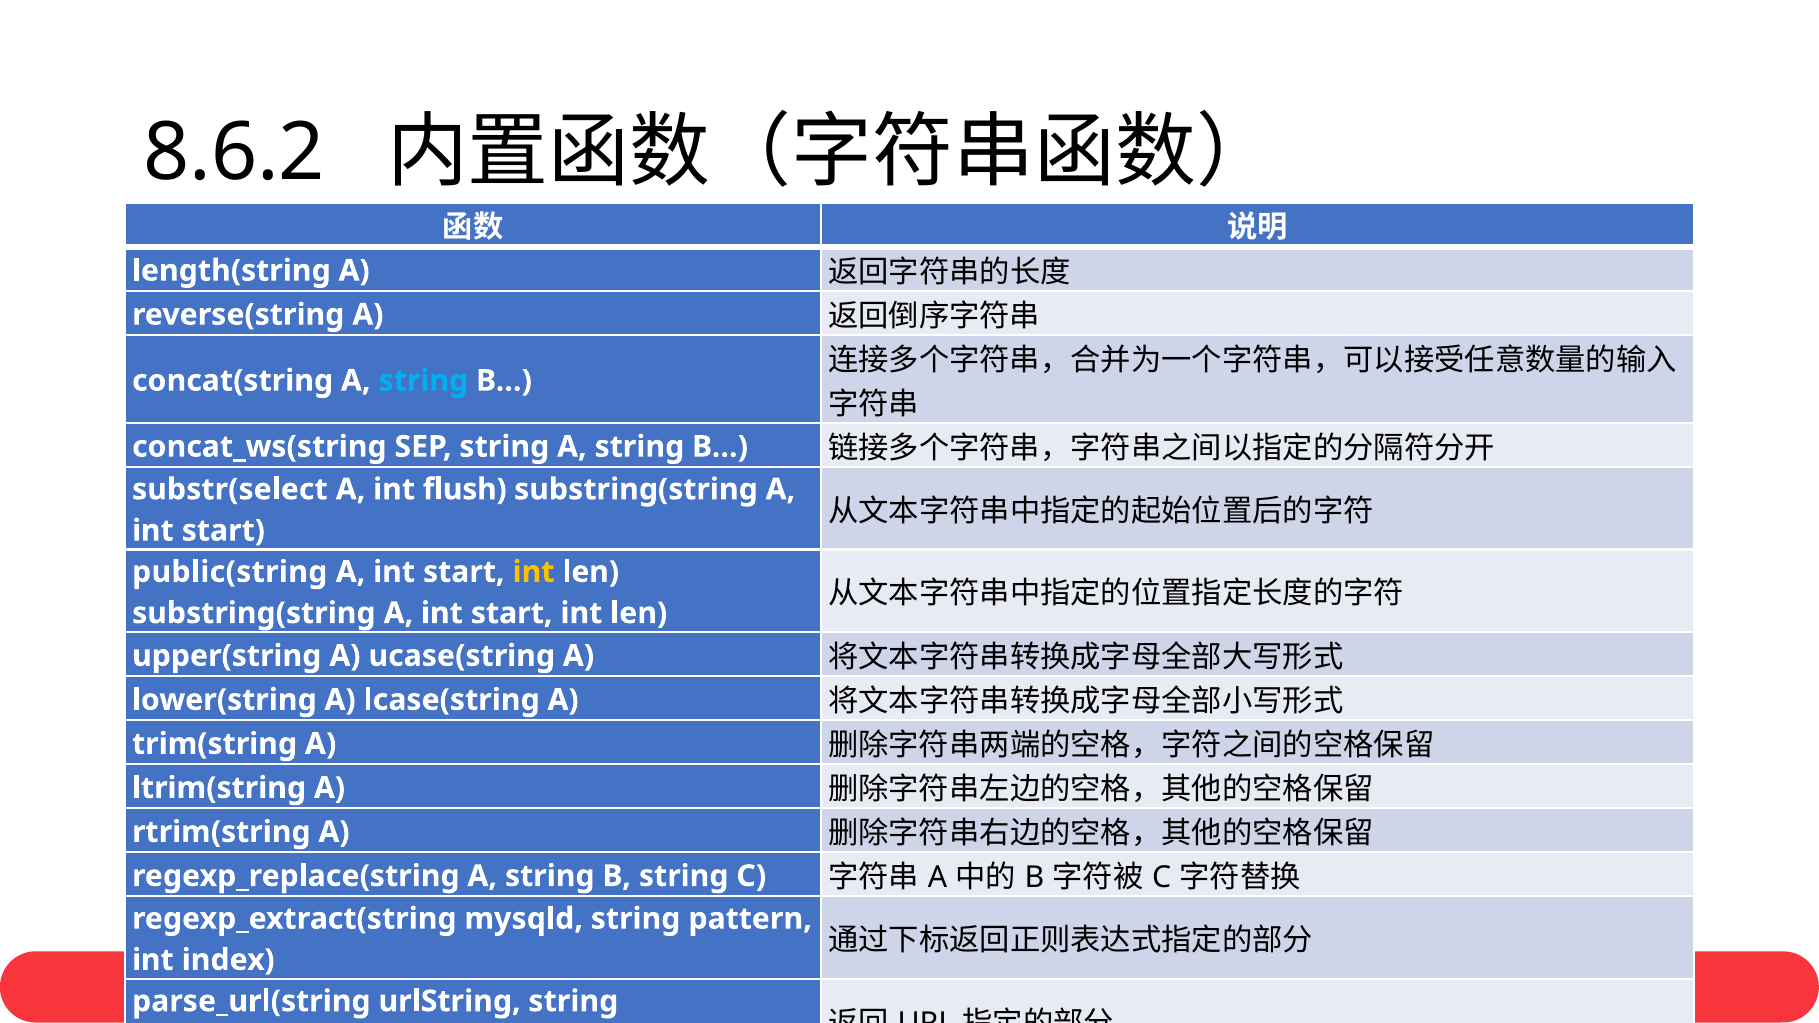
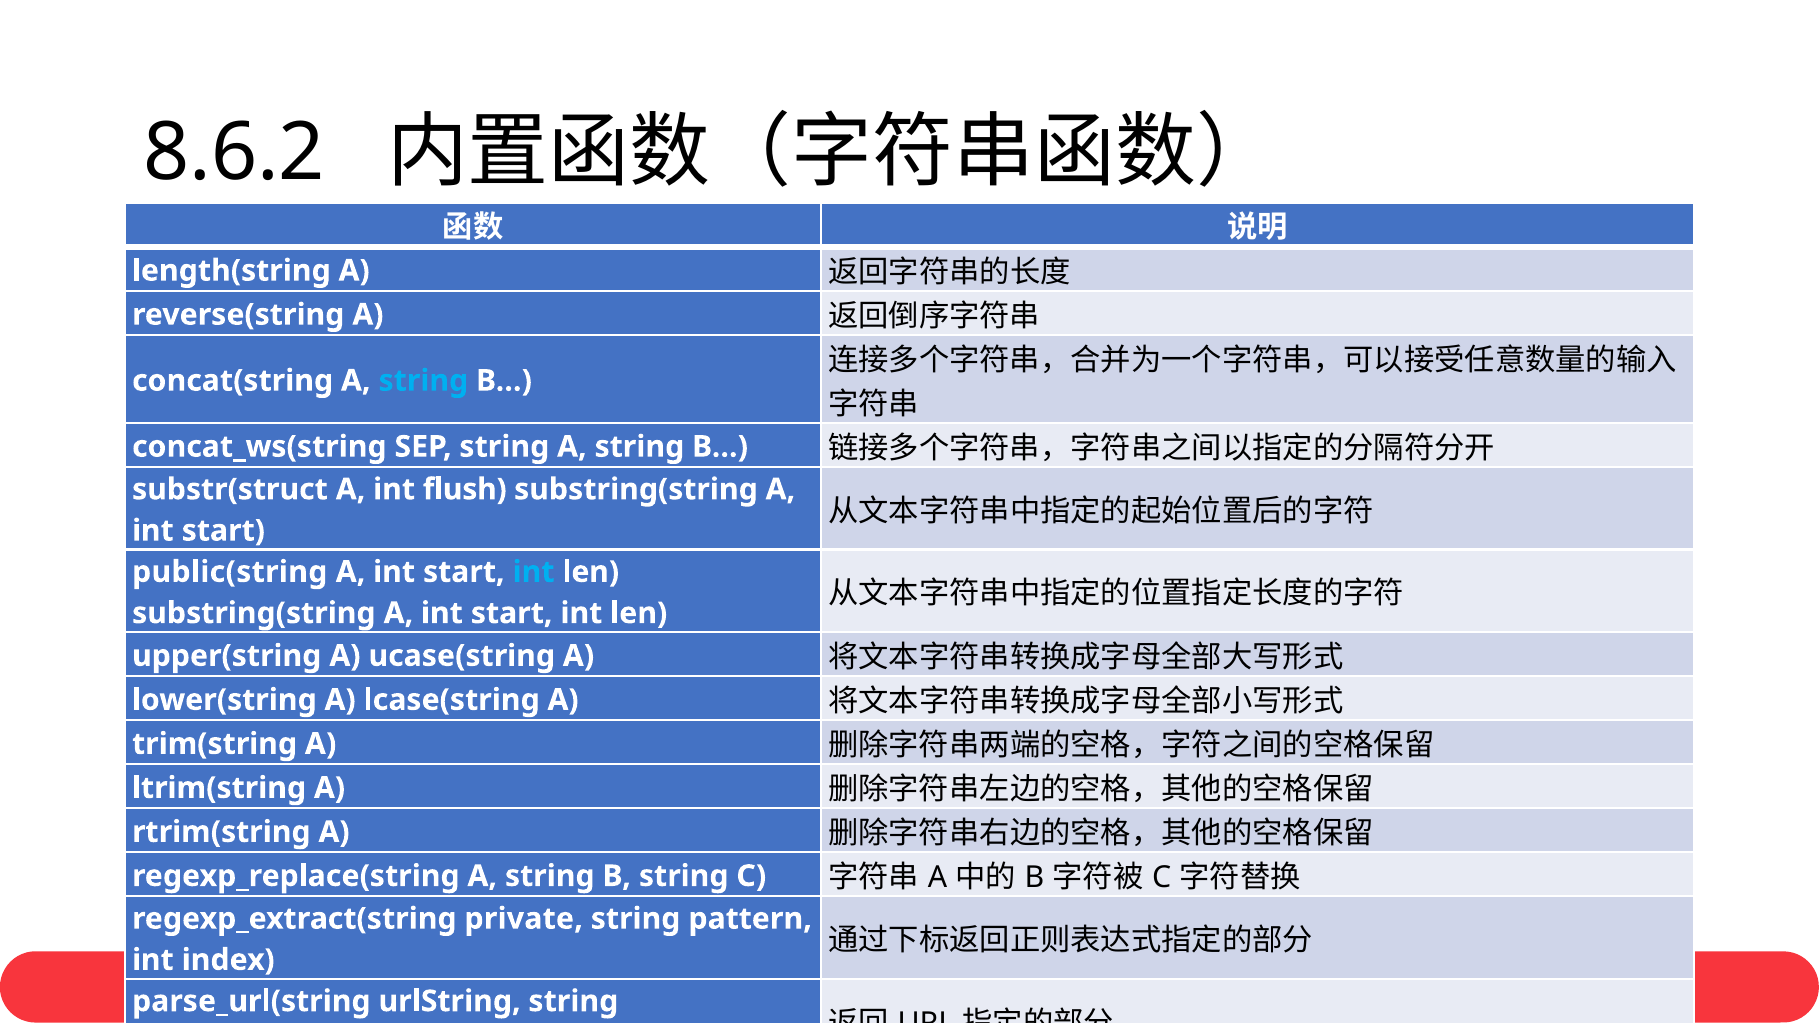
substr(select: substr(select -> substr(struct
int at (534, 572) colour: yellow -> light blue
mysqld: mysqld -> private
